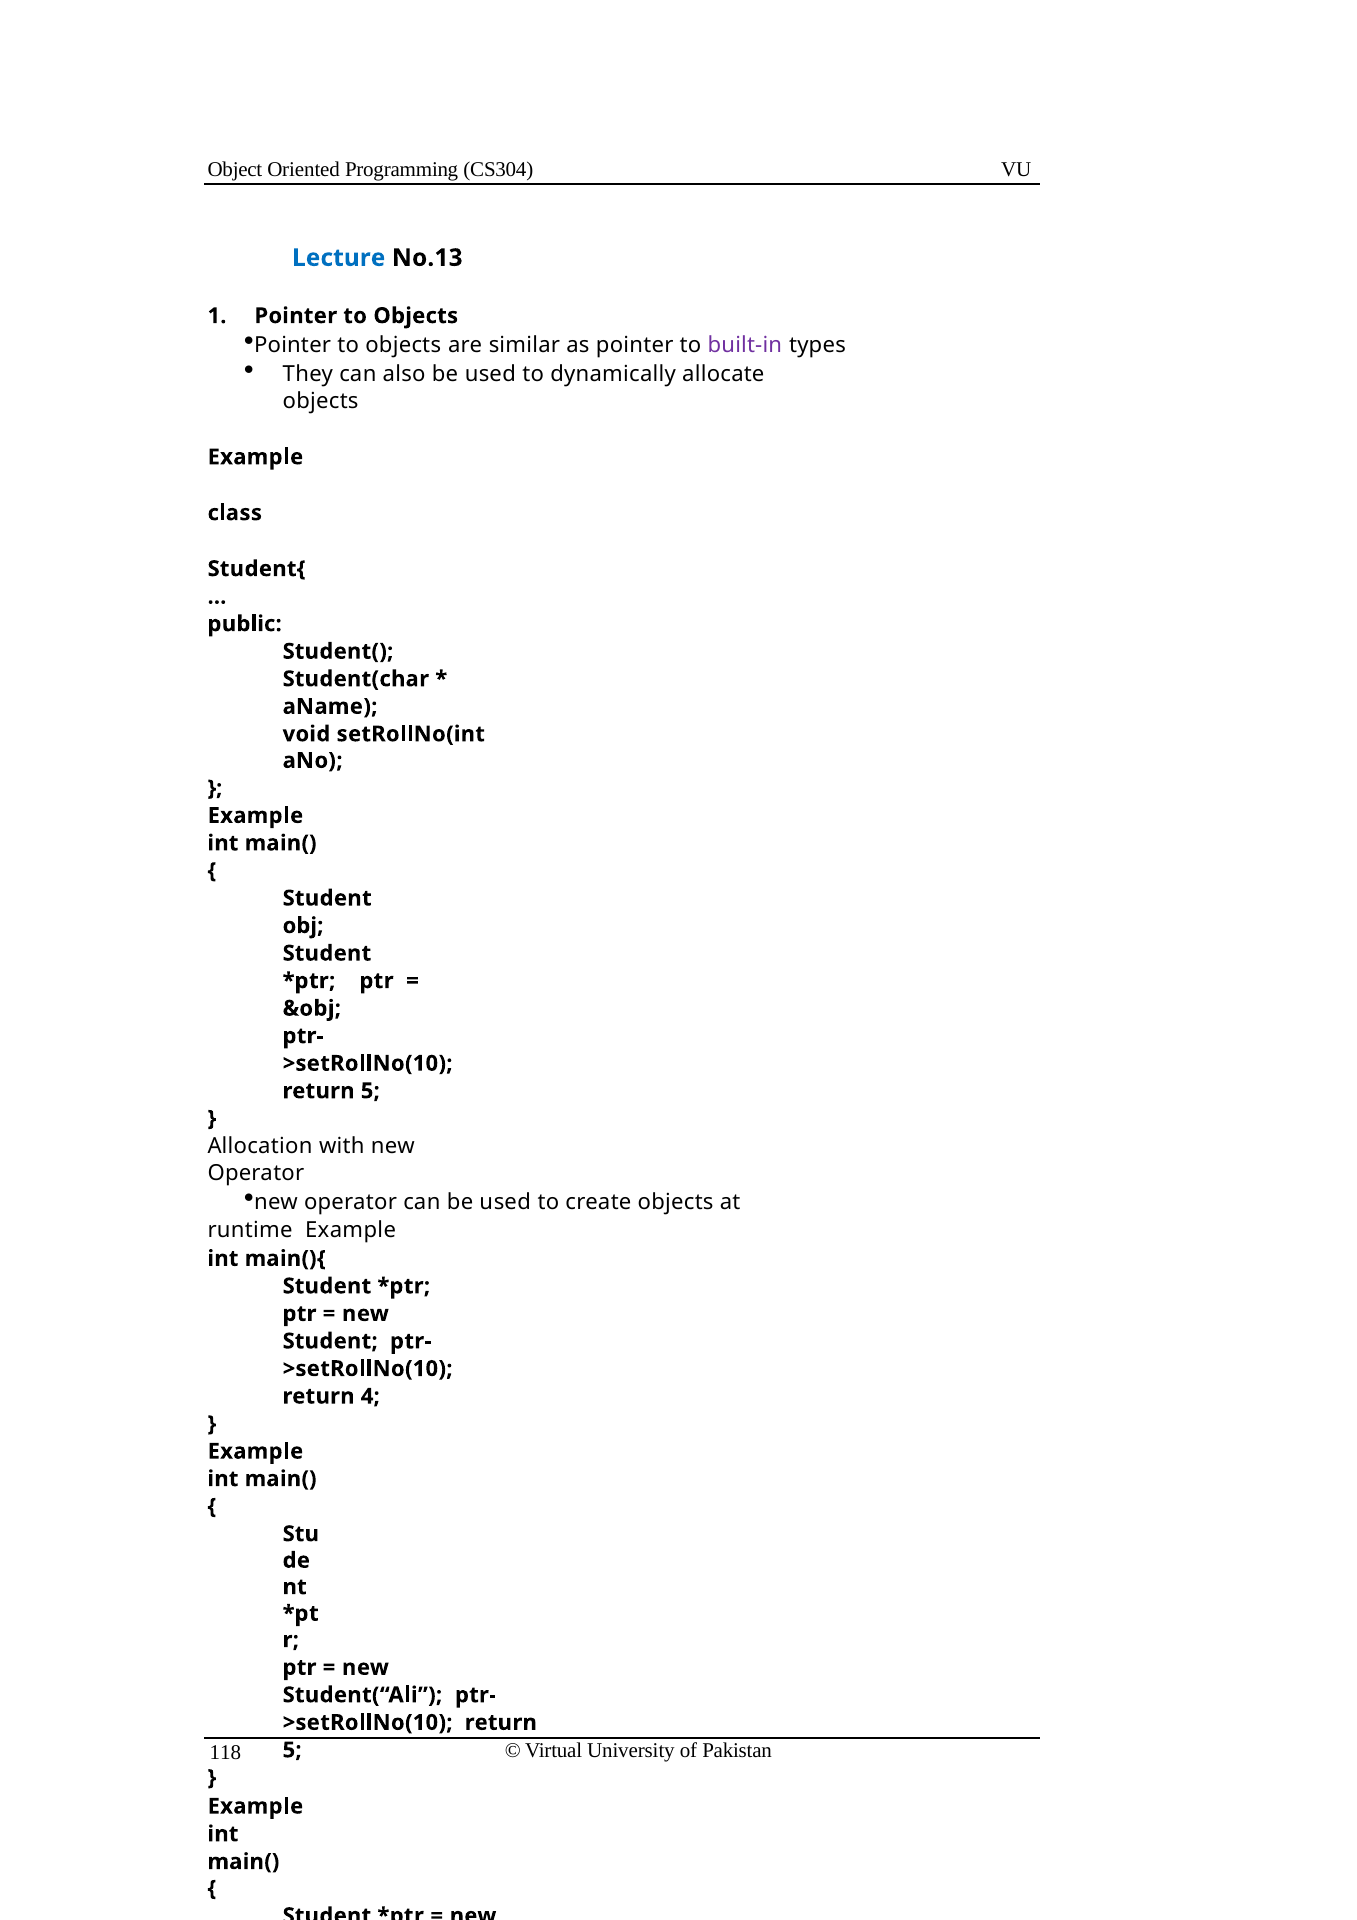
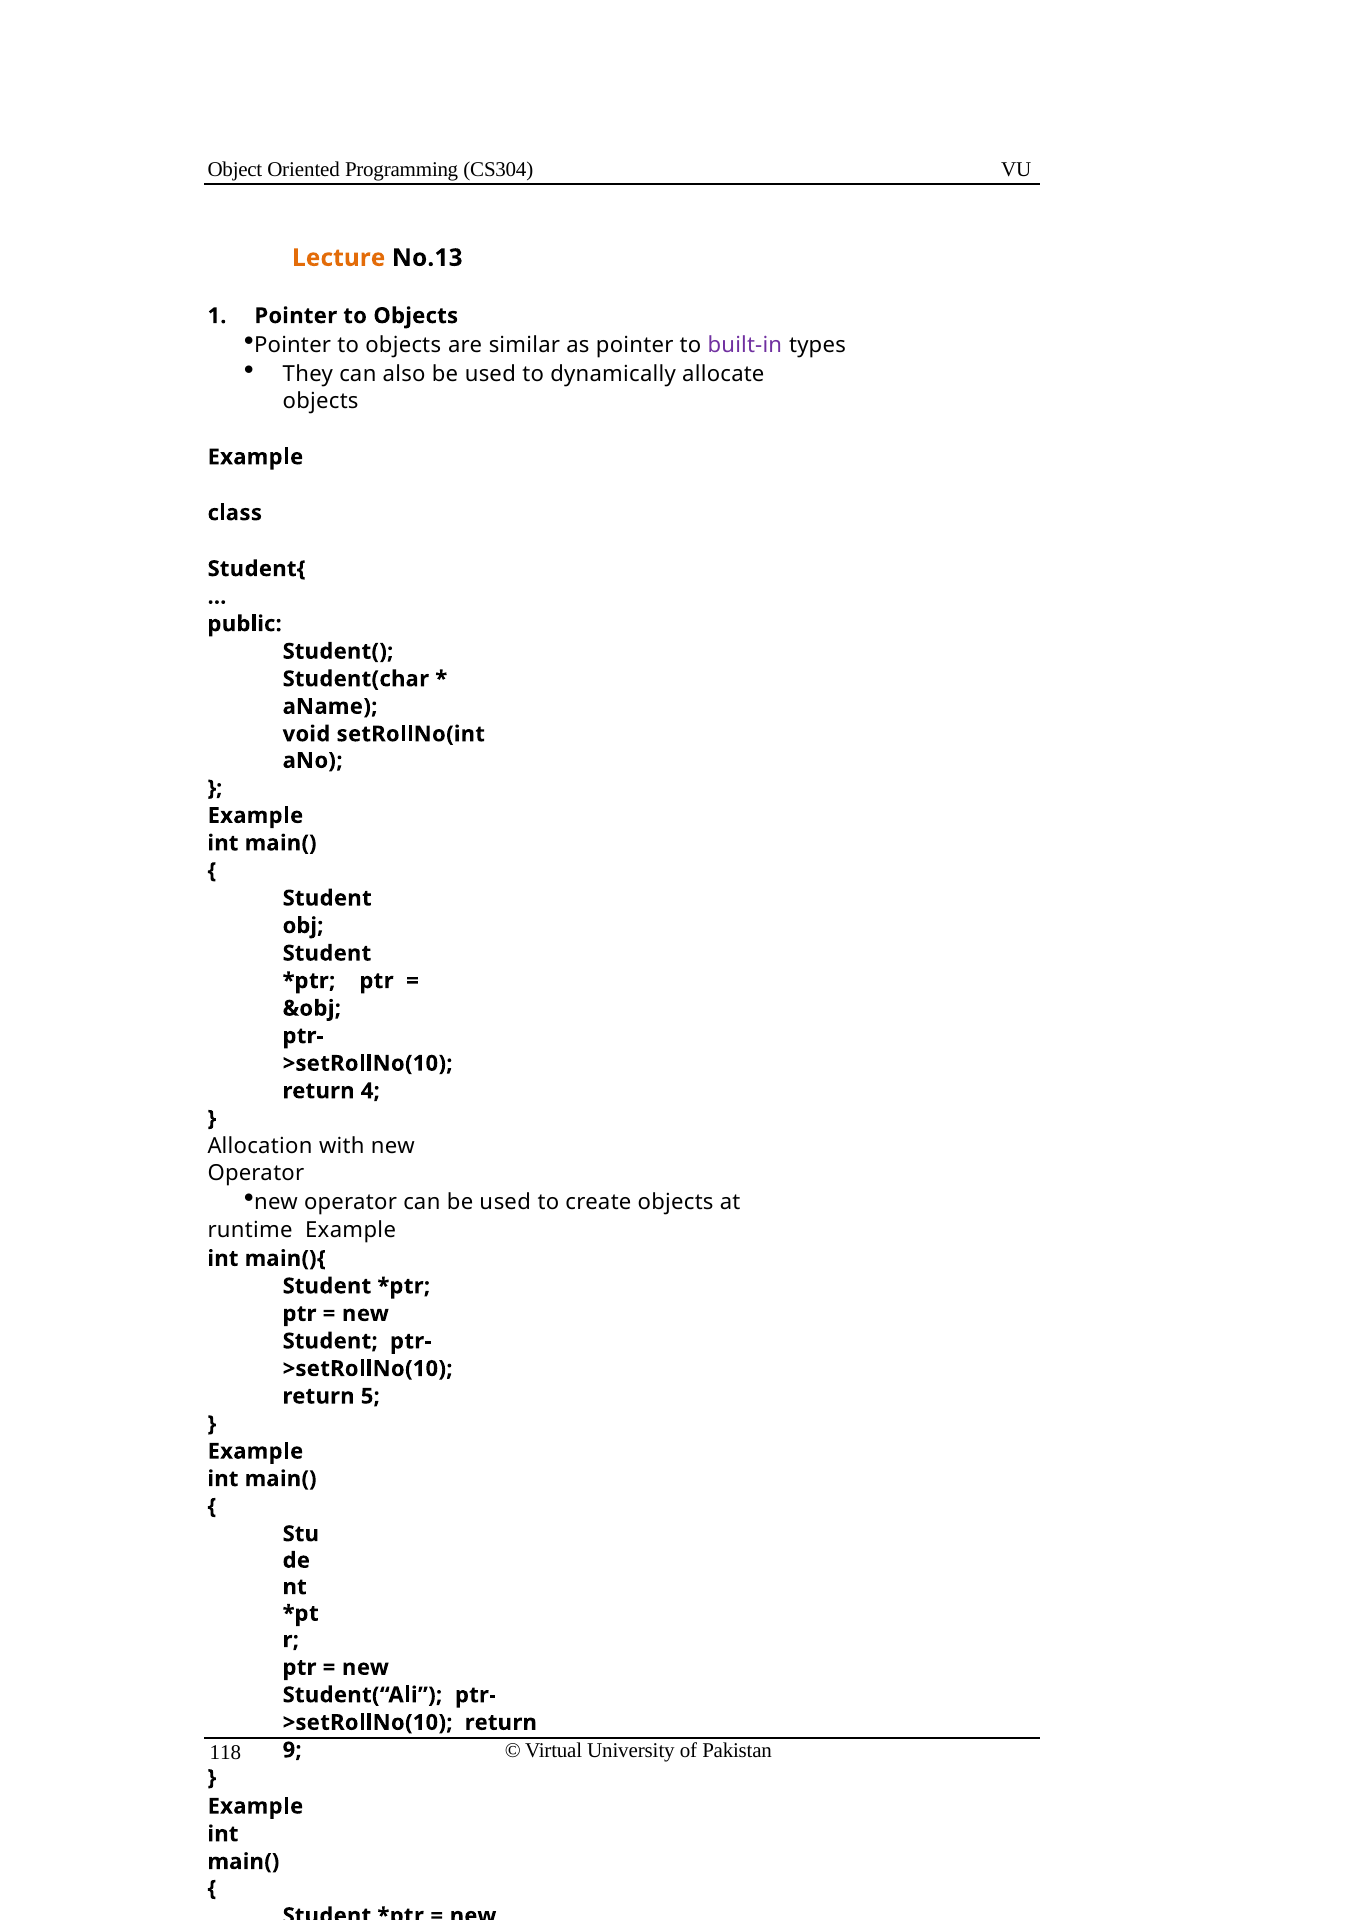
Lecture colour: blue -> orange
5 at (370, 1091): 5 -> 4
4: 4 -> 5
5 at (292, 1750): 5 -> 9
